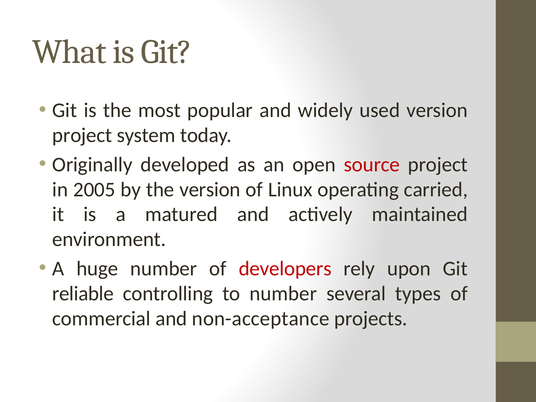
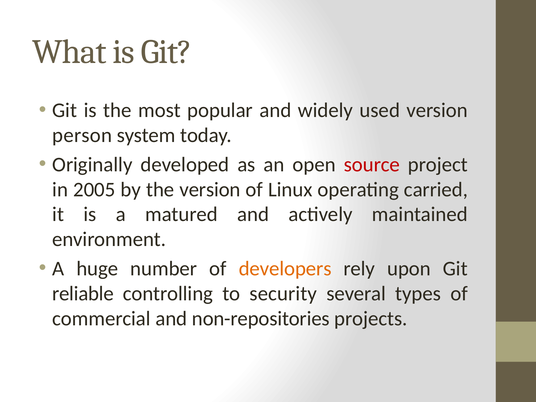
project at (82, 135): project -> person
developers colour: red -> orange
to number: number -> security
non-acceptance: non-acceptance -> non-repositories
